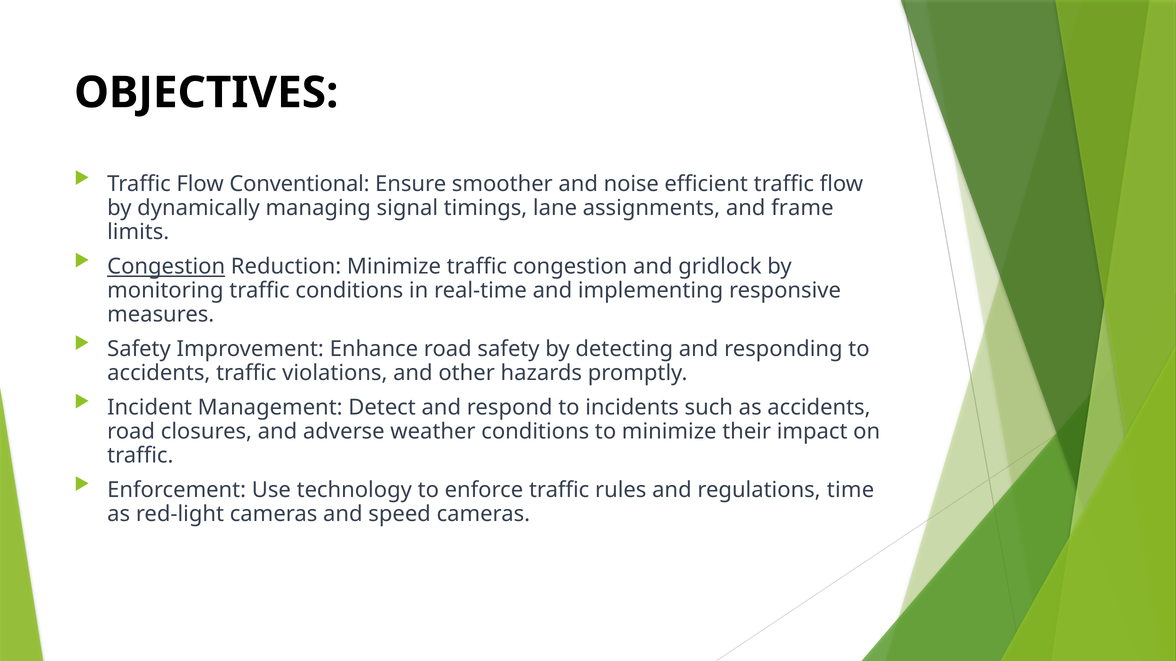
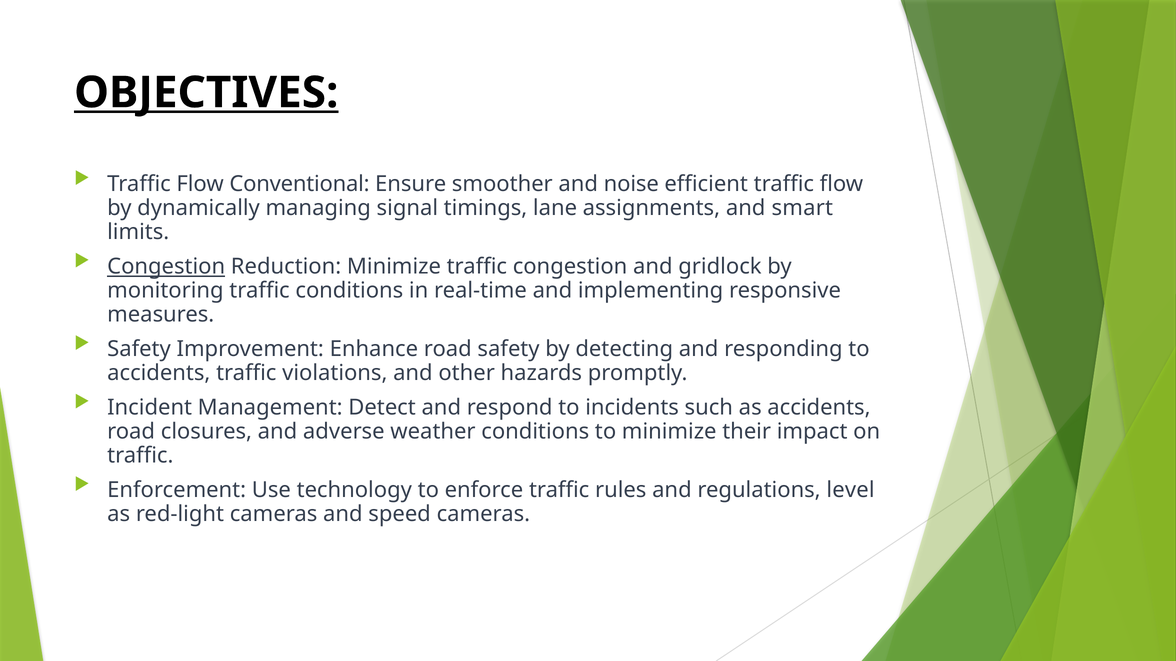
OBJECTIVES underline: none -> present
frame: frame -> smart
time: time -> level
